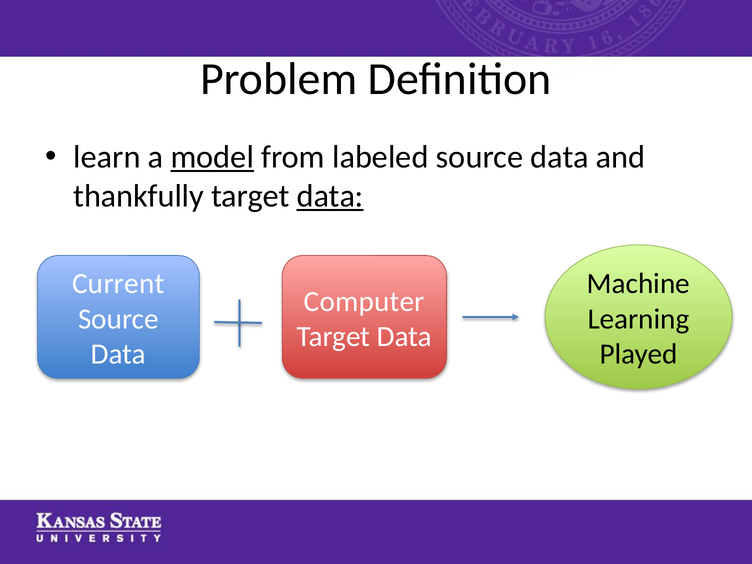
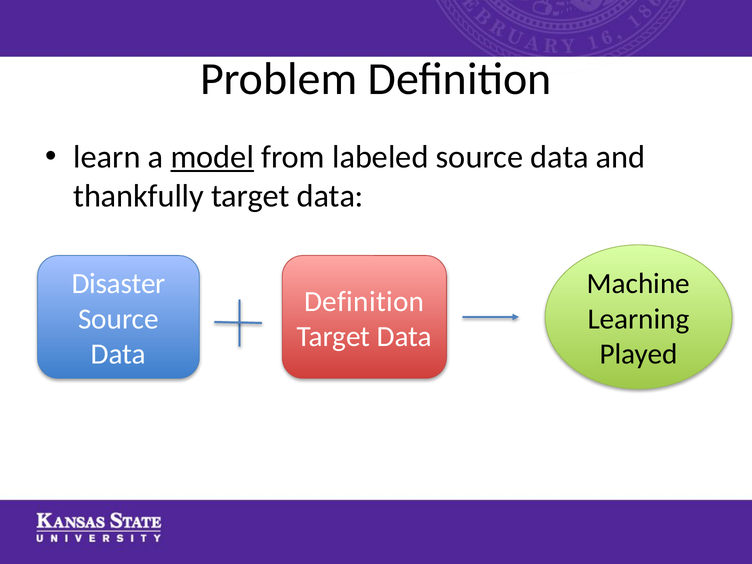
data at (330, 196) underline: present -> none
Current: Current -> Disaster
Computer at (364, 301): Computer -> Definition
